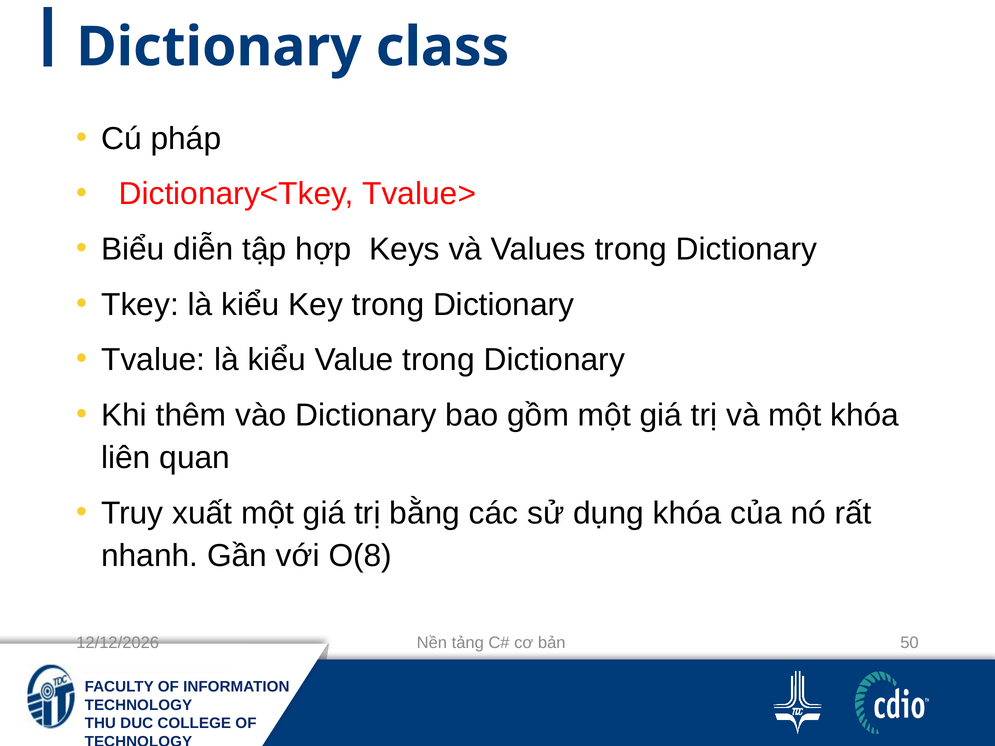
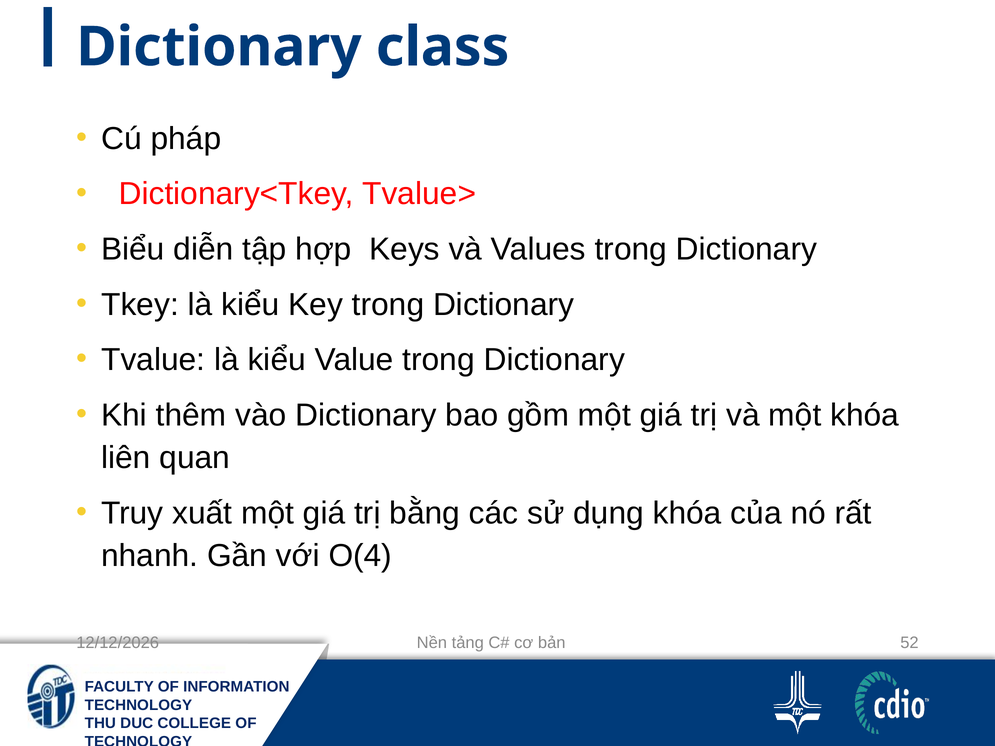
O(8: O(8 -> O(4
50: 50 -> 52
